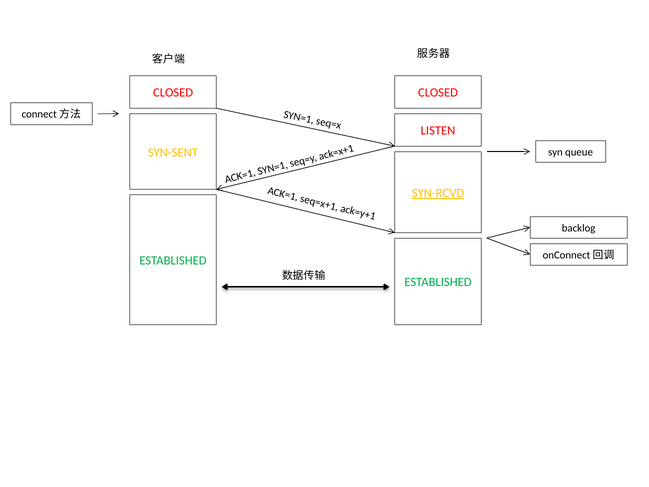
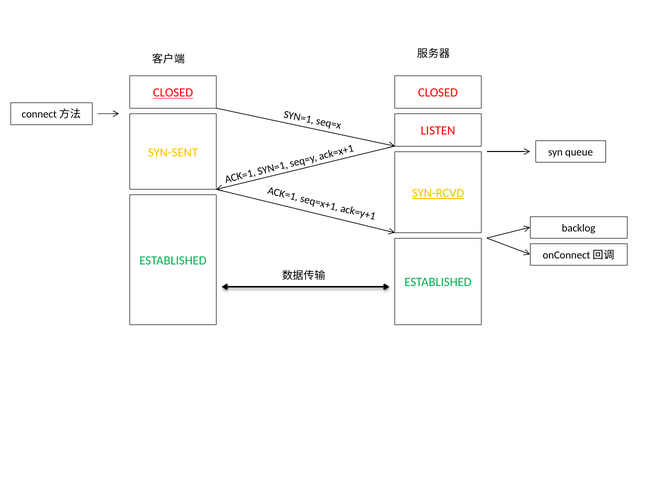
CLOSED at (173, 93) underline: none -> present
